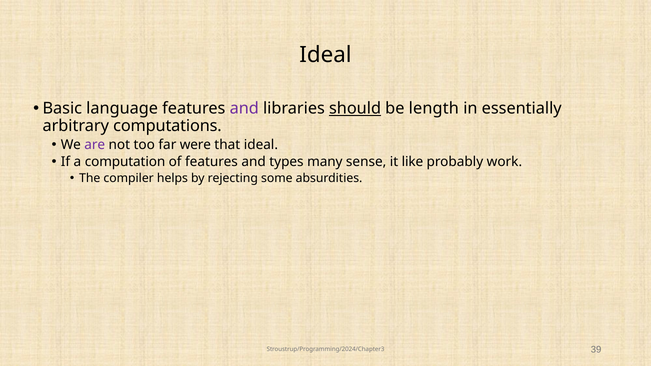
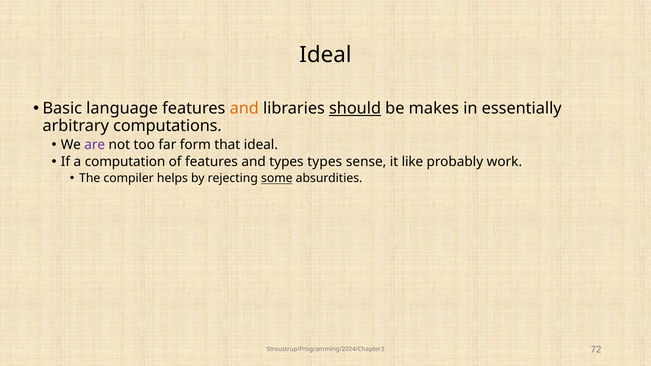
and at (244, 109) colour: purple -> orange
length: length -> makes
were: were -> form
types many: many -> types
some underline: none -> present
39: 39 -> 72
